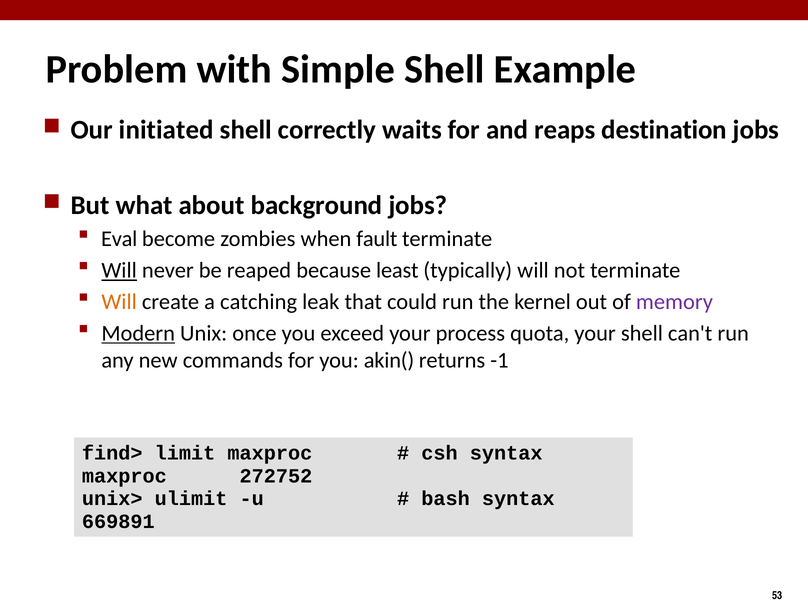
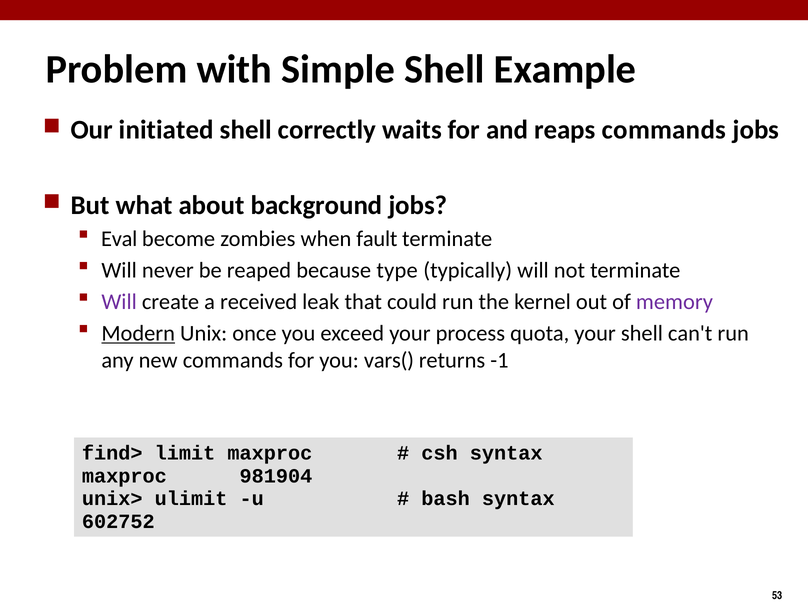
reaps destination: destination -> commands
Will at (119, 270) underline: present -> none
least: least -> type
Will at (119, 302) colour: orange -> purple
catching: catching -> received
akin(: akin( -> vars(
272752: 272752 -> 981904
669891: 669891 -> 602752
